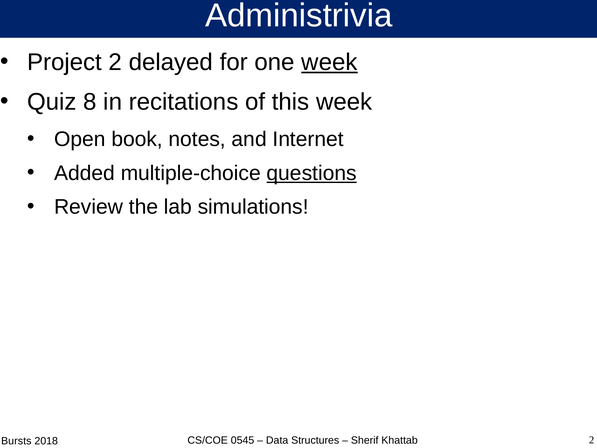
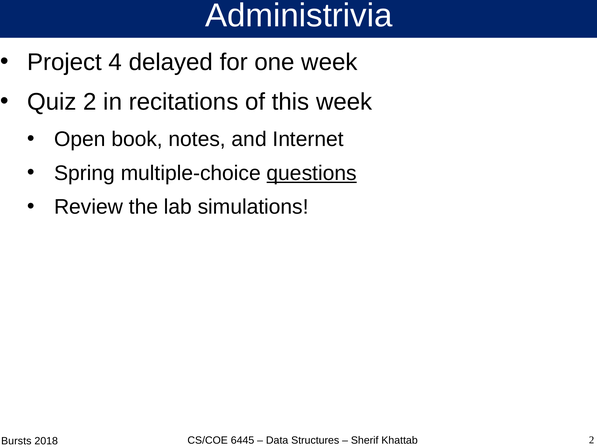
Project 2: 2 -> 4
week at (329, 62) underline: present -> none
Quiz 8: 8 -> 2
Added: Added -> Spring
0545: 0545 -> 6445
